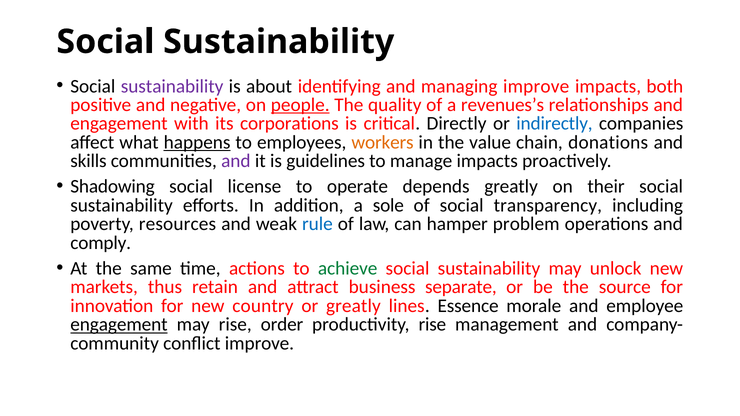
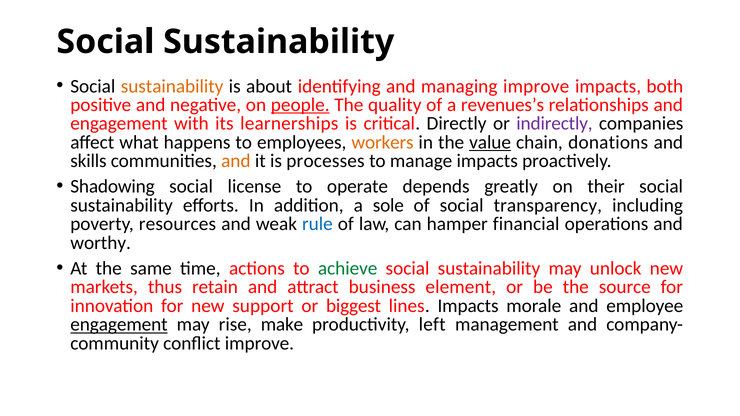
sustainability at (172, 86) colour: purple -> orange
corporations: corporations -> learnerships
indirectly colour: blue -> purple
happens underline: present -> none
value underline: none -> present
and at (236, 161) colour: purple -> orange
guidelines: guidelines -> processes
problem: problem -> financial
comply: comply -> worthy
separate: separate -> element
country: country -> support
or greatly: greatly -> biggest
lines Essence: Essence -> Impacts
order: order -> make
productivity rise: rise -> left
